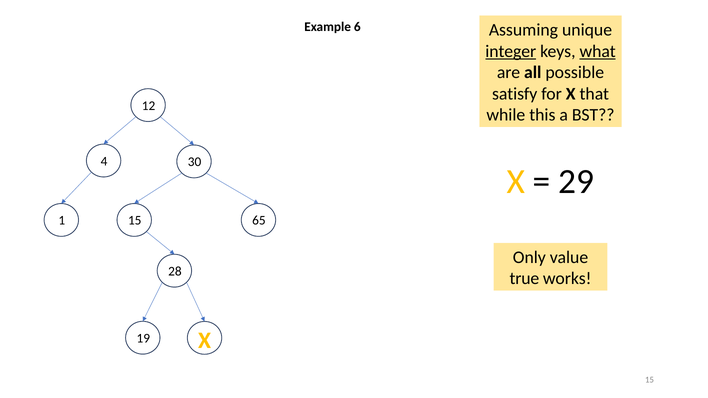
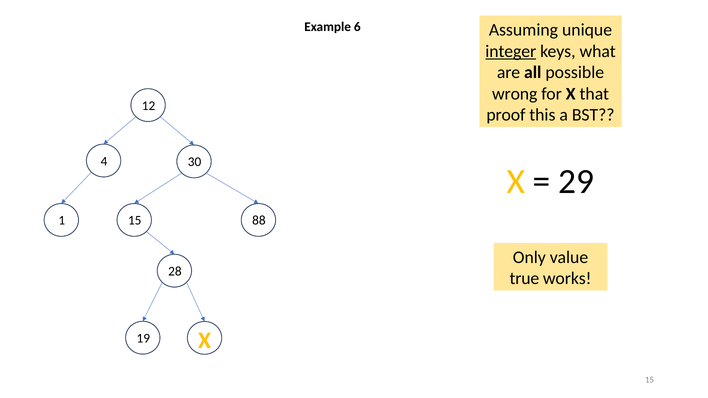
what underline: present -> none
satisfy: satisfy -> wrong
while: while -> proof
65: 65 -> 88
